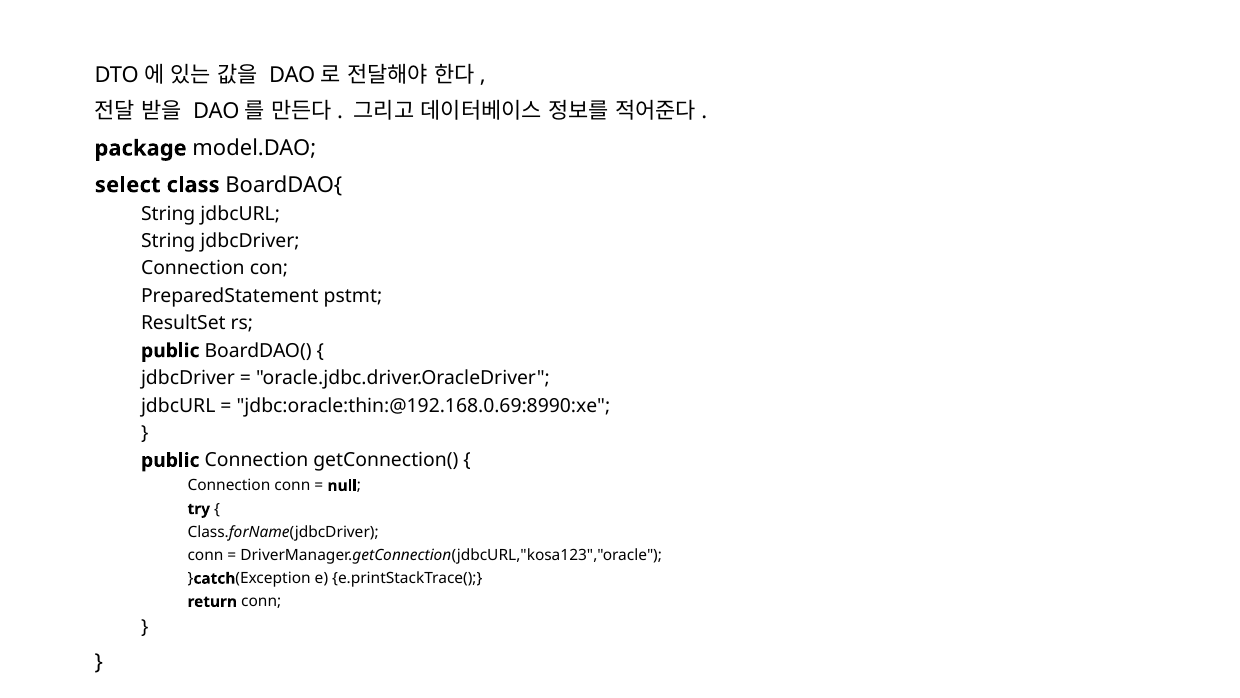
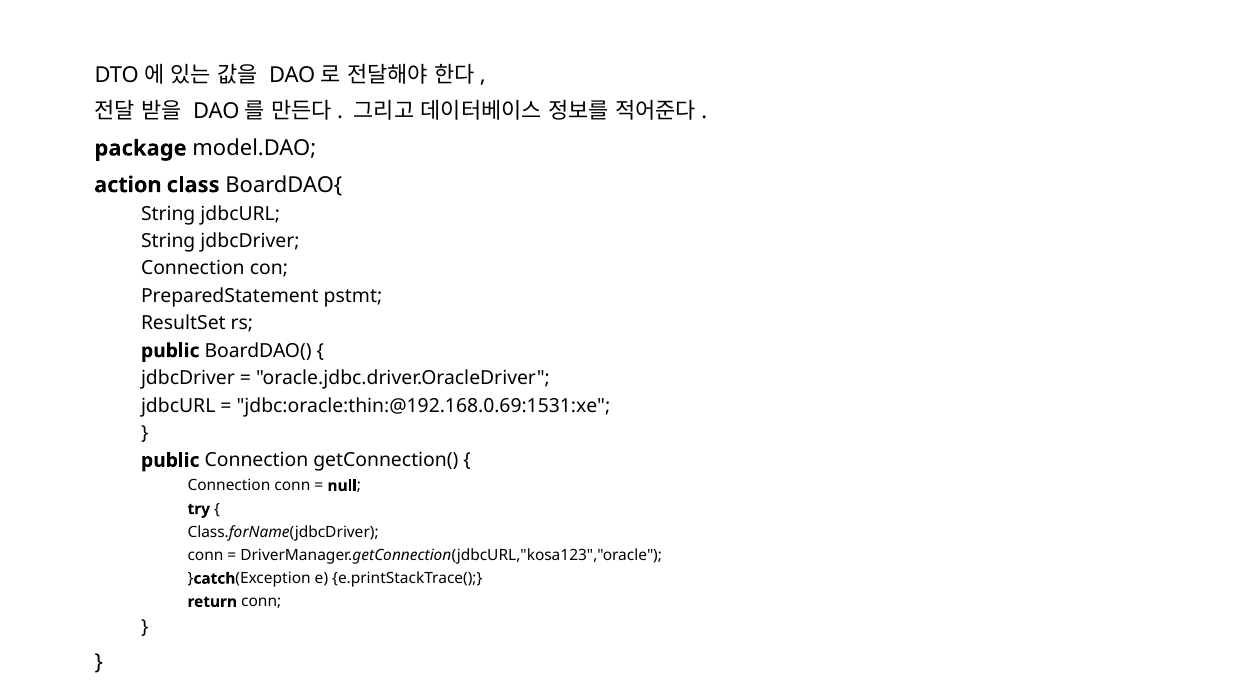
select: select -> action
jdbc:oracle:thin:@192.168.0.69:8990:xe: jdbc:oracle:thin:@192.168.0.69:8990:xe -> jdbc:oracle:thin:@192.168.0.69:1531:xe
